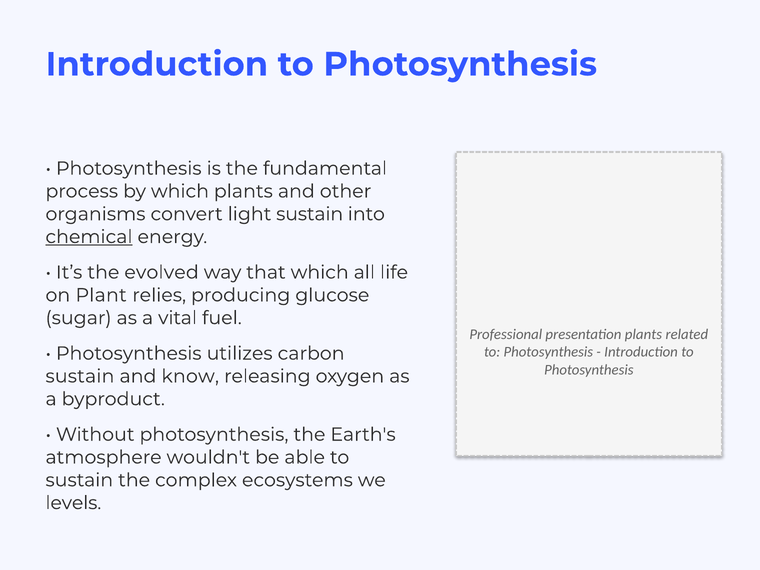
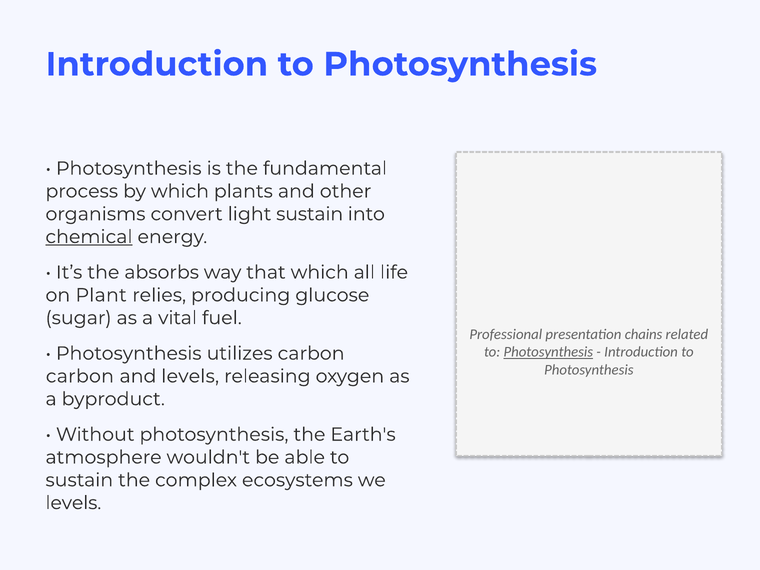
evolved: evolved -> absorbs
presentation plants: plants -> chains
Photosynthesis at (548, 352) underline: none -> present
sustain at (80, 376): sustain -> carbon
and know: know -> levels
